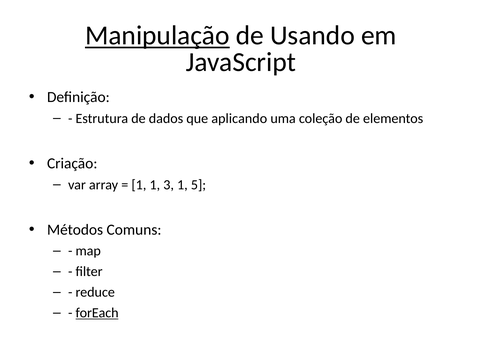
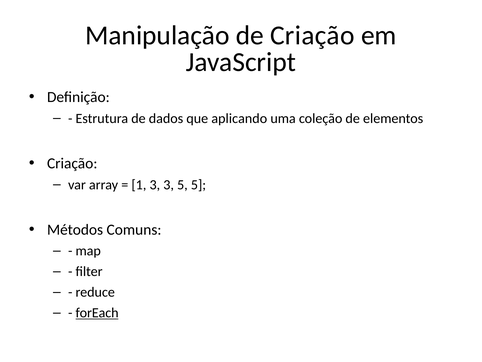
Manipulação underline: present -> none
de Usando: Usando -> Criação
1 1: 1 -> 3
3 1: 1 -> 5
